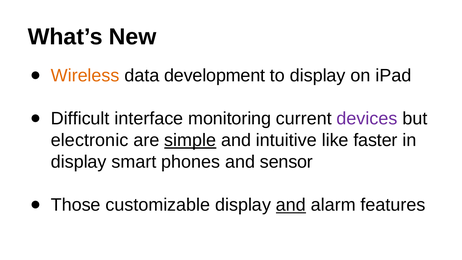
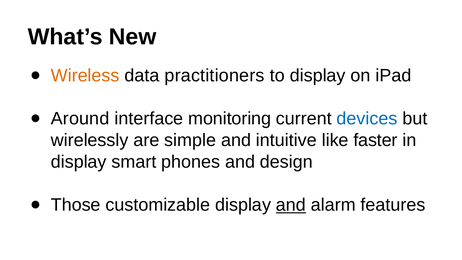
development: development -> practitioners
Difficult: Difficult -> Around
devices colour: purple -> blue
electronic: electronic -> wirelessly
simple underline: present -> none
sensor: sensor -> design
